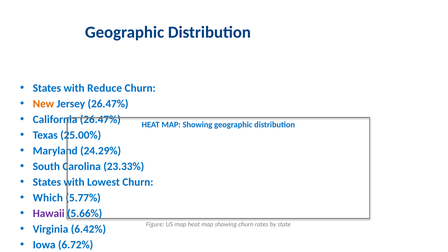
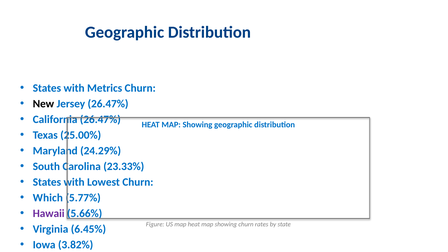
Reduce: Reduce -> Metrics
New colour: orange -> black
6.42%: 6.42% -> 6.45%
6.72%: 6.72% -> 3.82%
